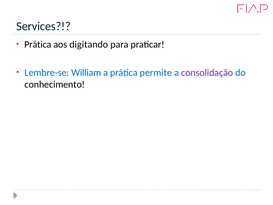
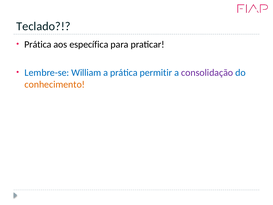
Services: Services -> Teclado
digitando: digitando -> específica
permite: permite -> permitir
conhecimento colour: black -> orange
